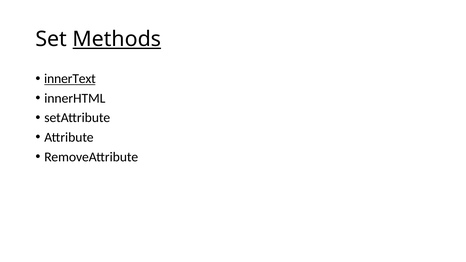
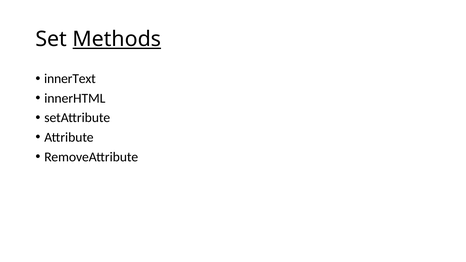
innerText underline: present -> none
